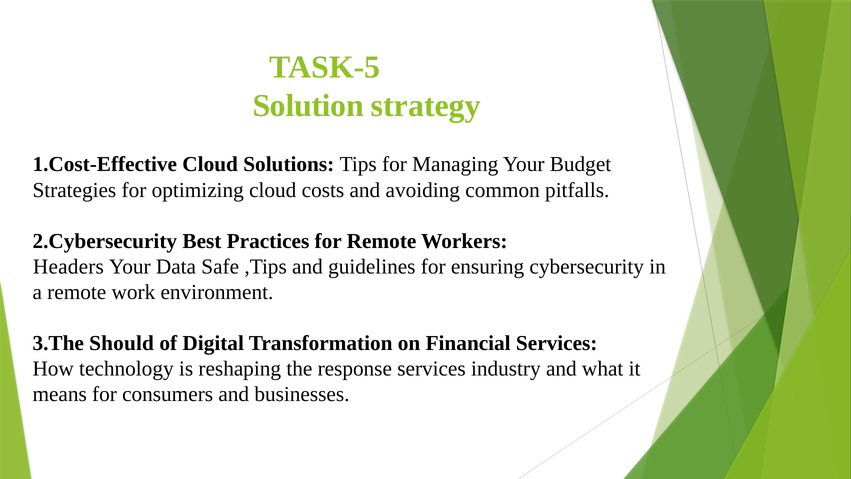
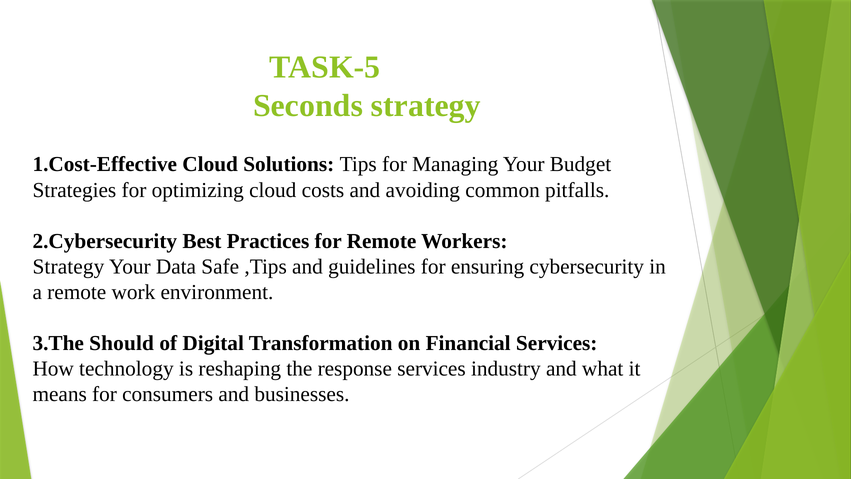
Solution: Solution -> Seconds
Headers at (68, 266): Headers -> Strategy
